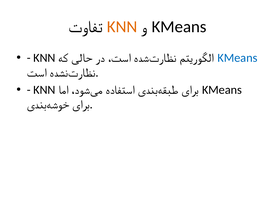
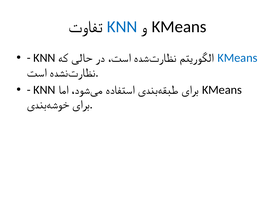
KNN at (122, 27) colour: orange -> blue
